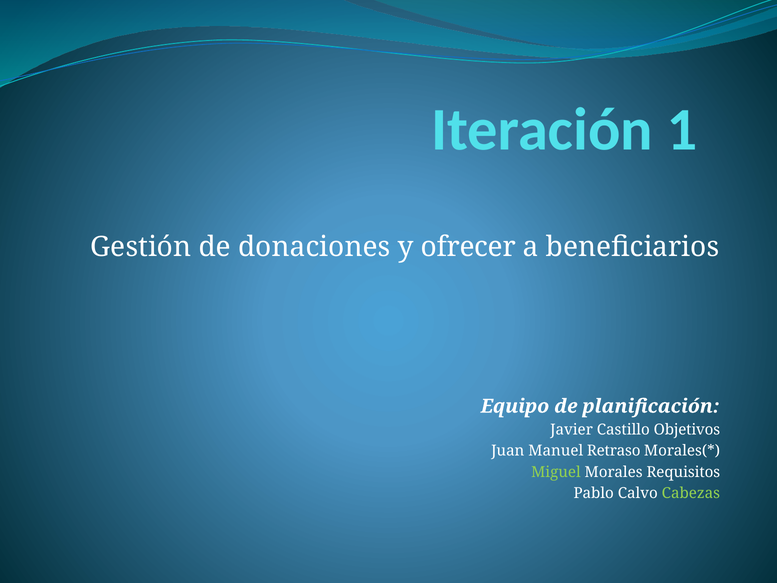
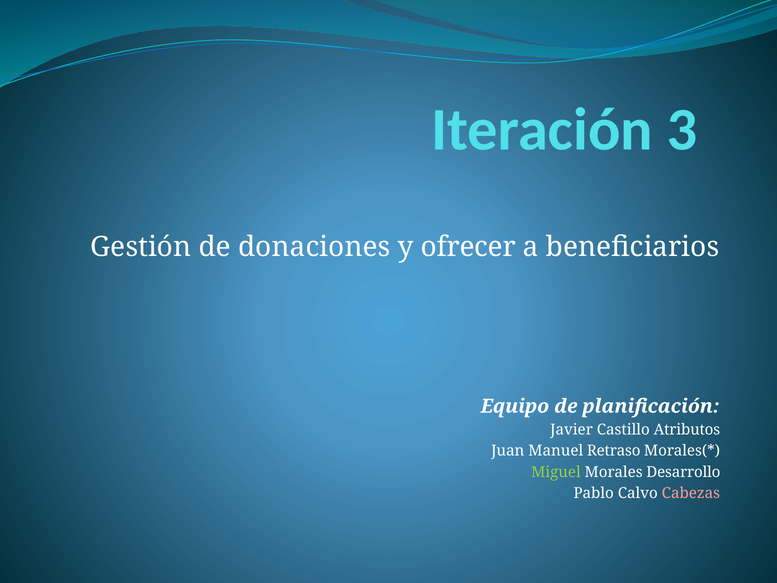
1: 1 -> 3
Objetivos: Objetivos -> Atributos
Requisitos: Requisitos -> Desarrollo
Cabezas colour: light green -> pink
